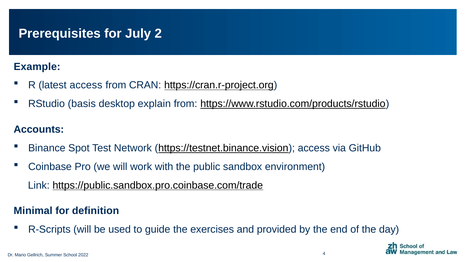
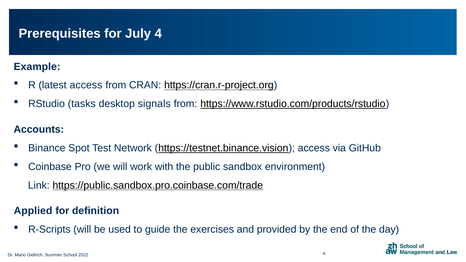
July 2: 2 -> 4
basis: basis -> tasks
explain: explain -> signals
Minimal: Minimal -> Applied
